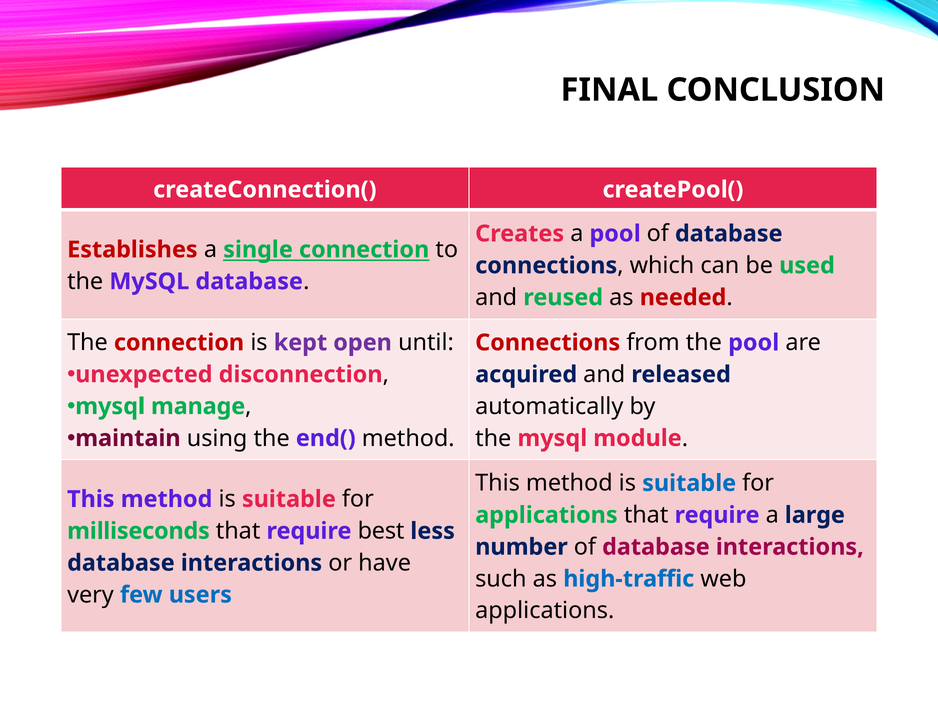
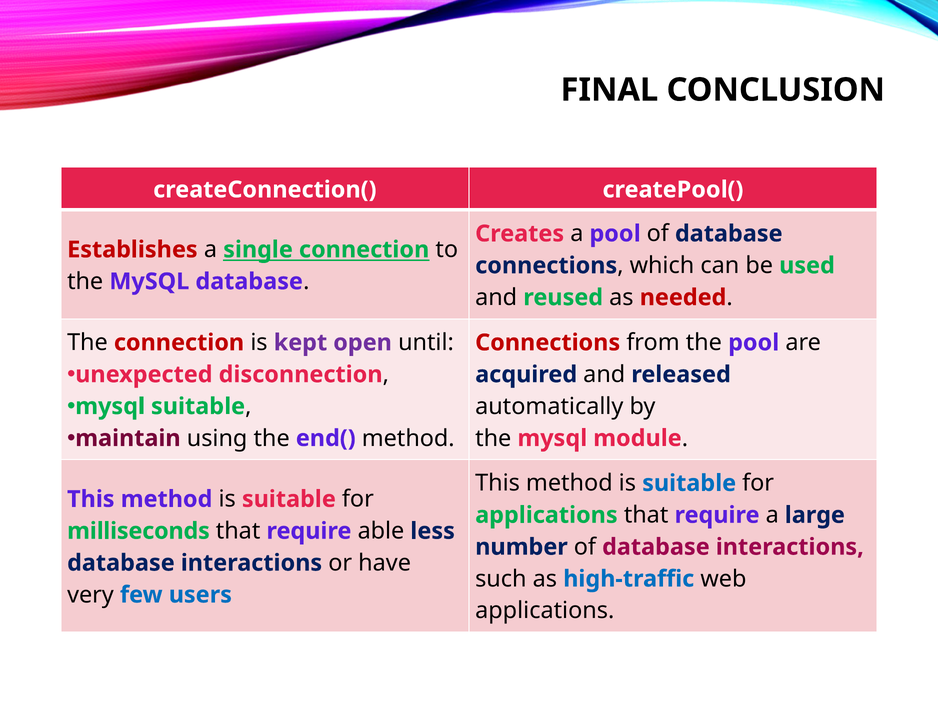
mysql manage: manage -> suitable
best: best -> able
